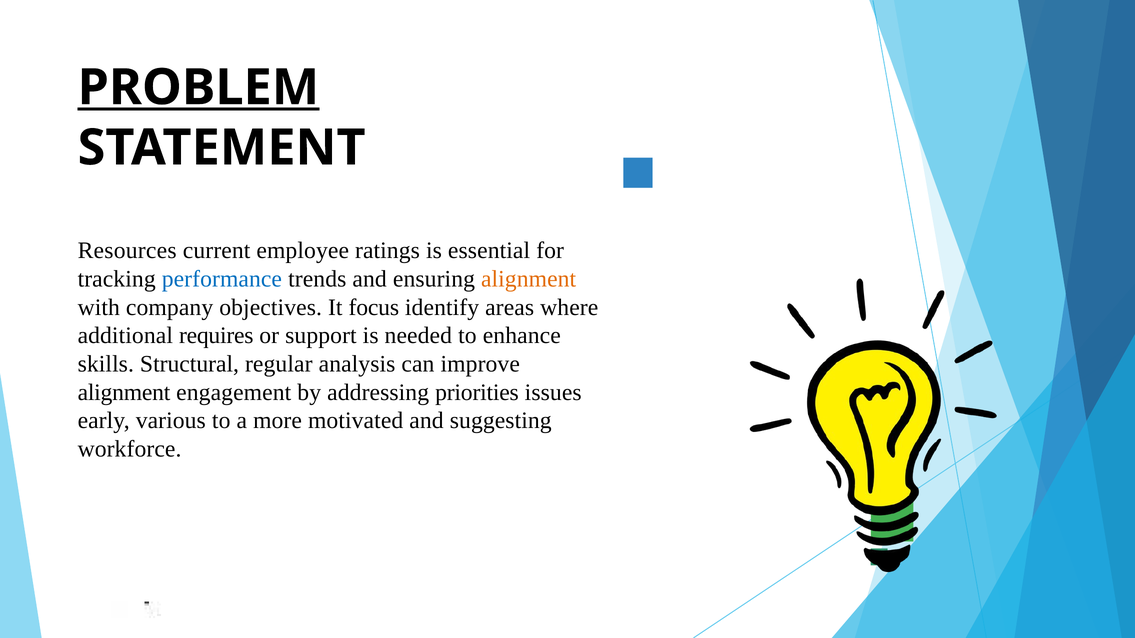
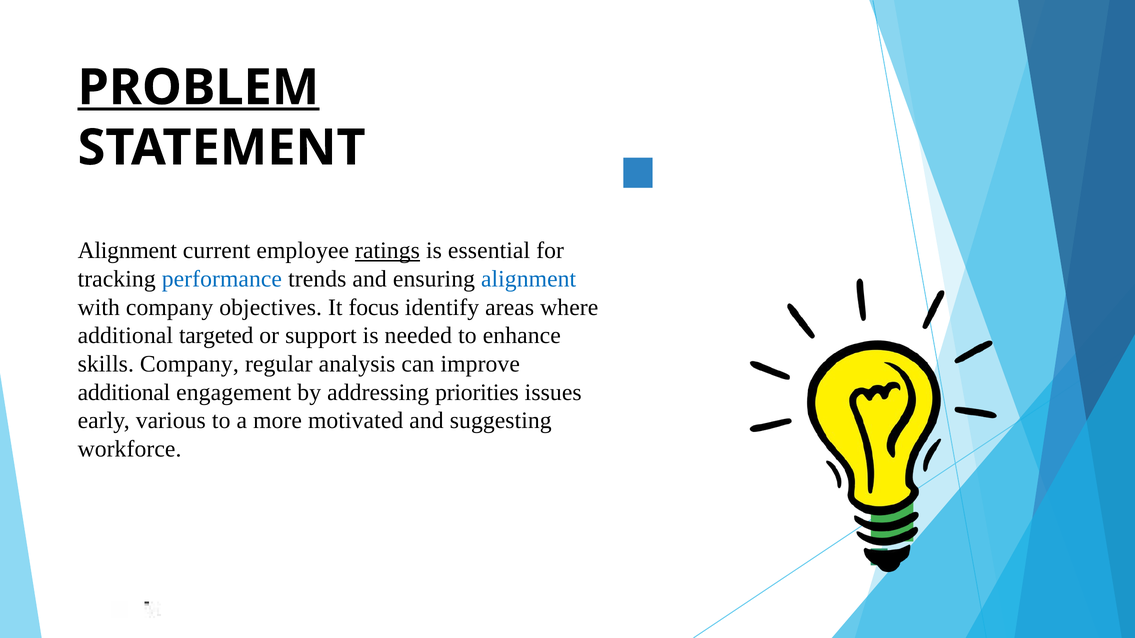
Resources at (127, 251): Resources -> Alignment
ratings underline: none -> present
alignment at (529, 279) colour: orange -> blue
requires: requires -> targeted
skills Structural: Structural -> Company
alignment at (124, 393): alignment -> additional
